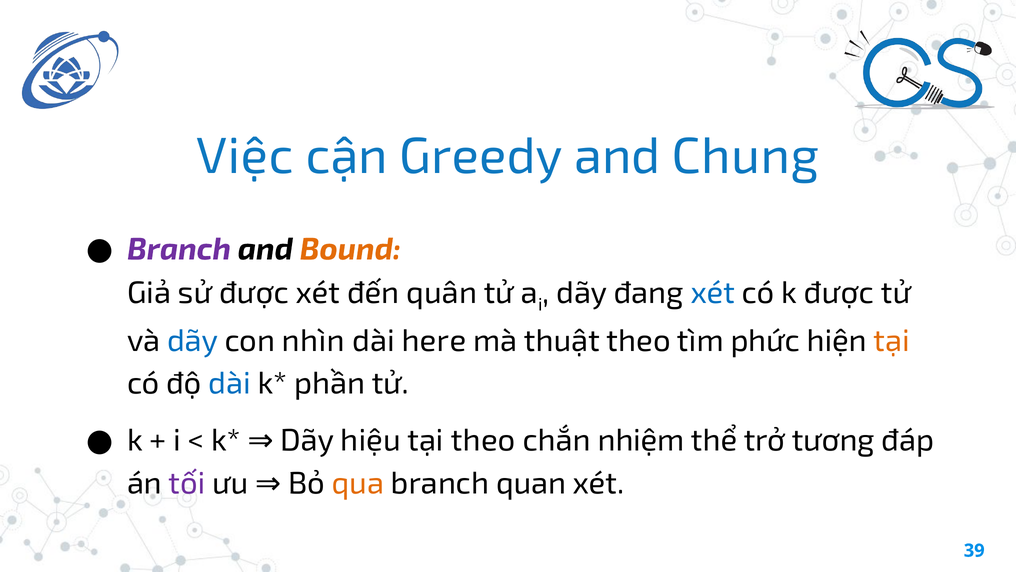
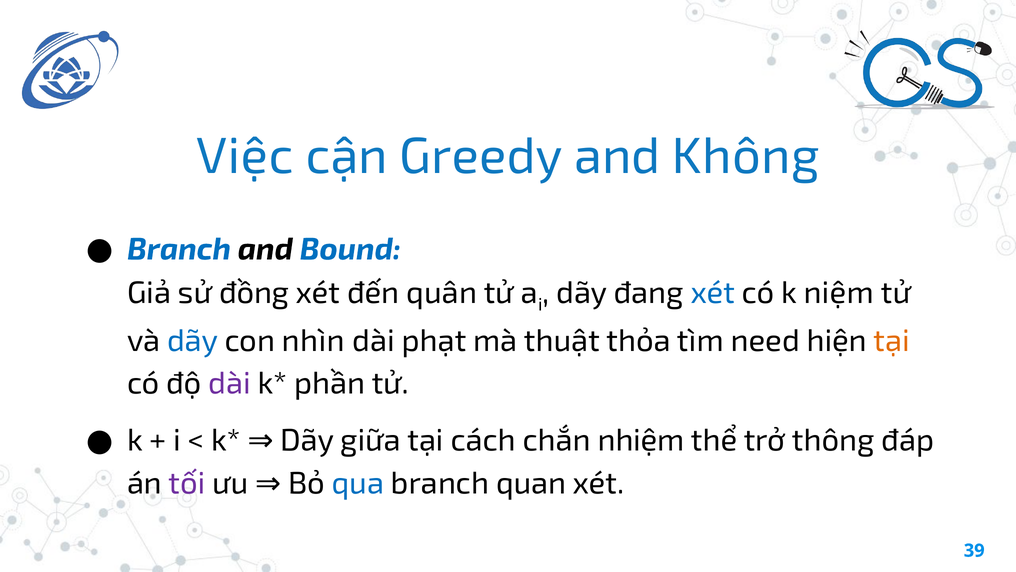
Chung: Chung -> Không
Branch at (179, 249) colour: purple -> blue
Bound colour: orange -> blue
sử được: được -> đồng
k được: được -> niệm
here: here -> phạt
thuật theo: theo -> thỏa
phức: phức -> need
dài at (230, 383) colour: blue -> purple
hiệu: hiệu -> giữa
tại theo: theo -> cách
tương: tương -> thông
qua colour: orange -> blue
